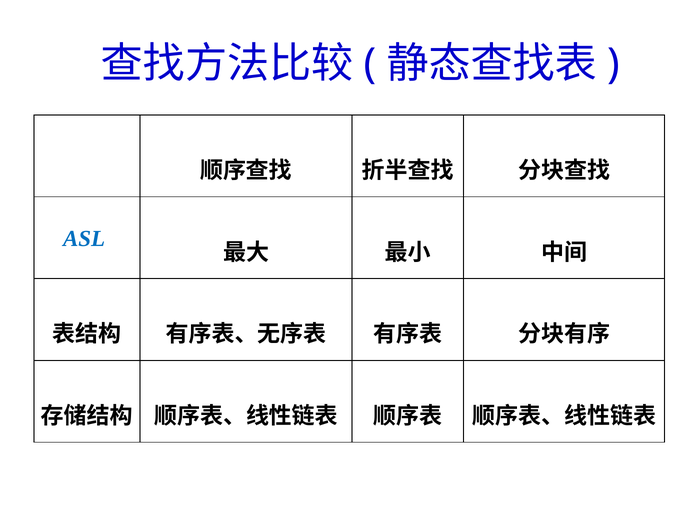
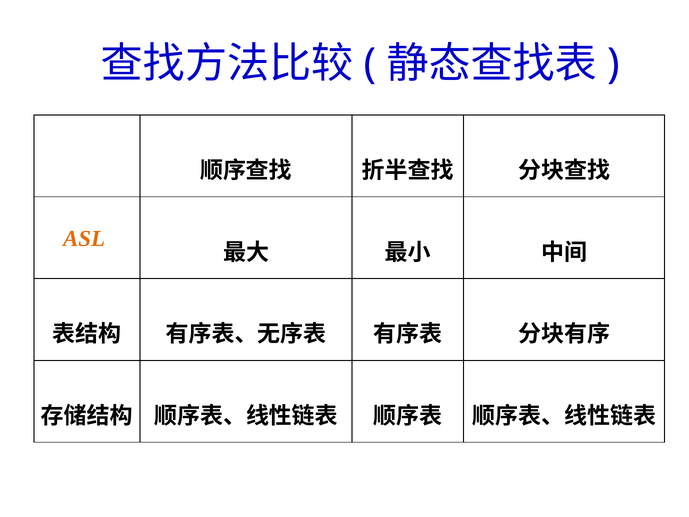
ASL colour: blue -> orange
